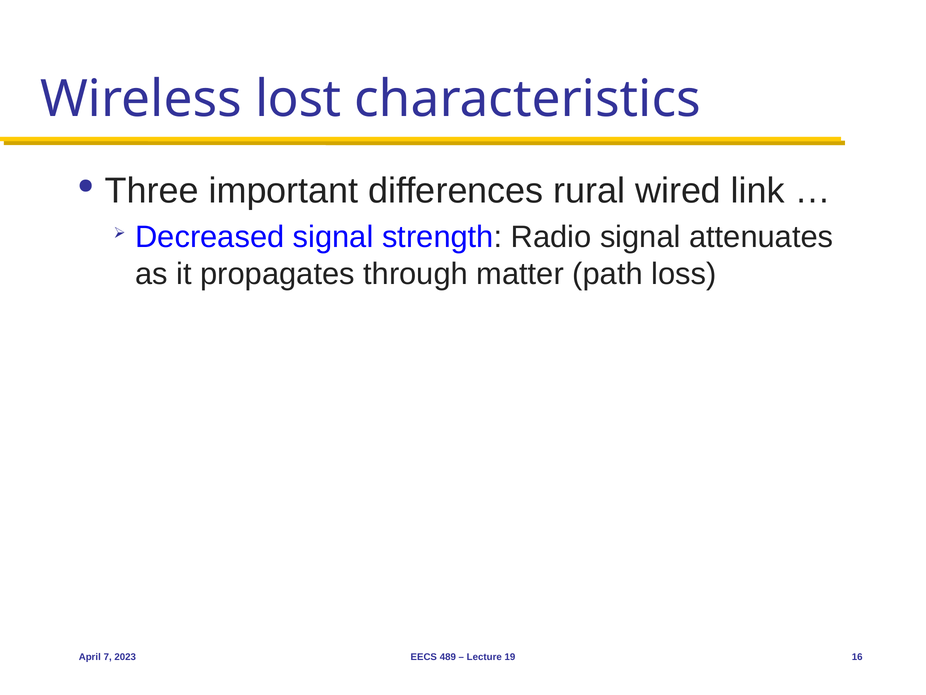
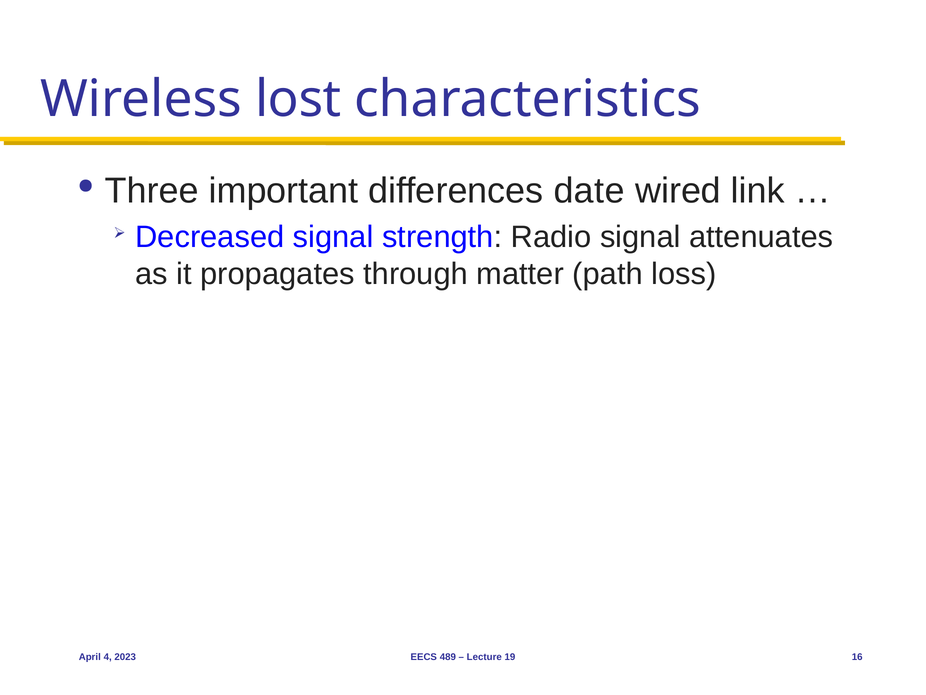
rural: rural -> date
7: 7 -> 4
